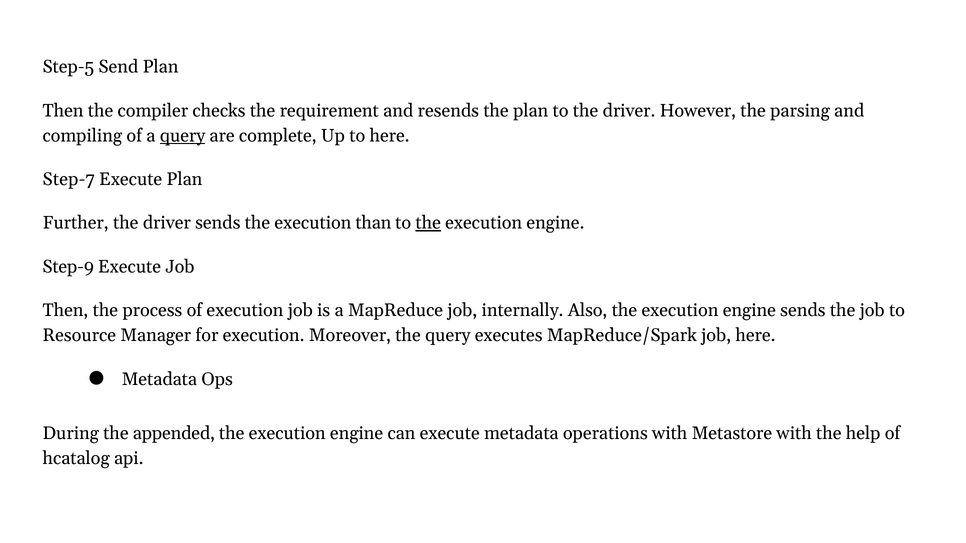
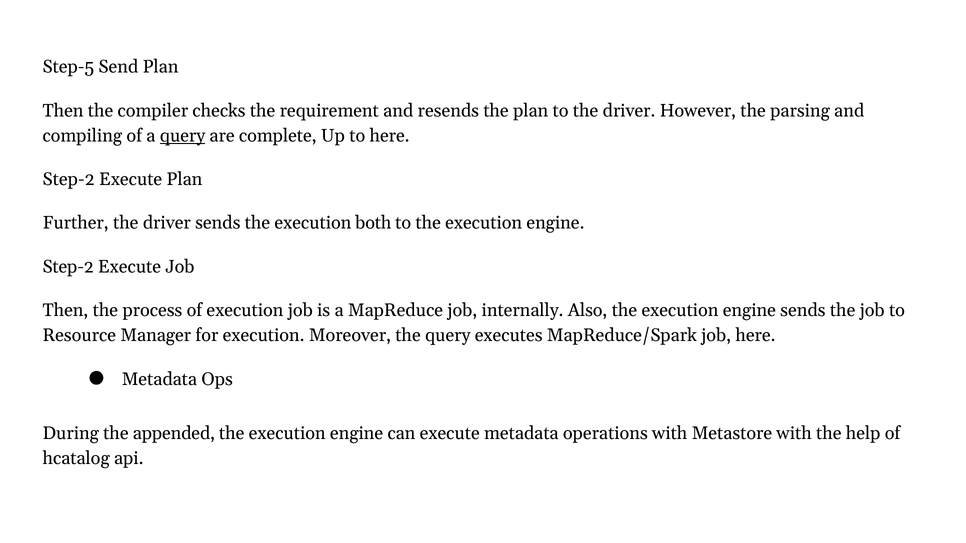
Step-7 at (69, 179): Step-7 -> Step-2
than: than -> both
the at (428, 223) underline: present -> none
Step-9 at (68, 267): Step-9 -> Step-2
